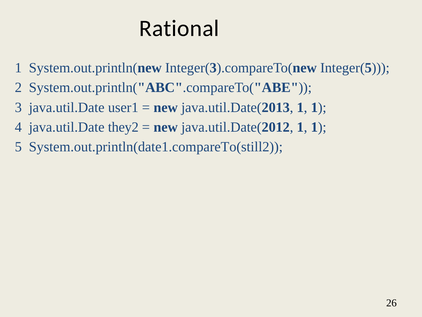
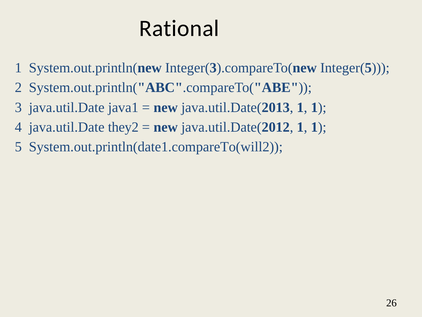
user1: user1 -> java1
System.out.println(date1.compareTo(still2: System.out.println(date1.compareTo(still2 -> System.out.println(date1.compareTo(will2
